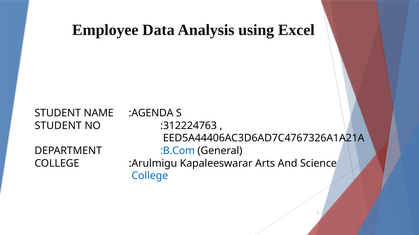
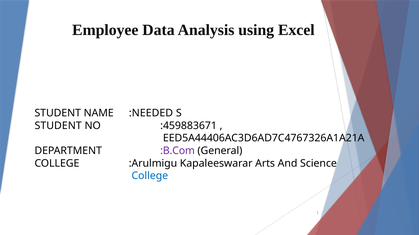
:AGENDA: :AGENDA -> :NEEDED
:312224763: :312224763 -> :459883671
:B.Com colour: blue -> purple
